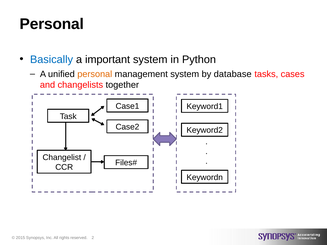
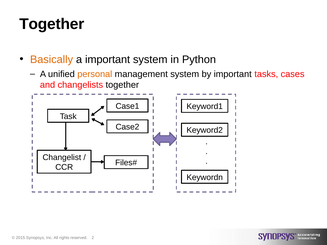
Personal at (52, 24): Personal -> Together
Basically colour: blue -> orange
by database: database -> important
